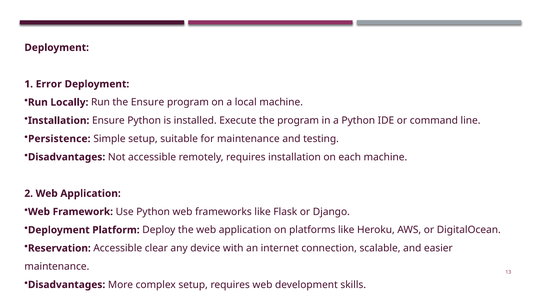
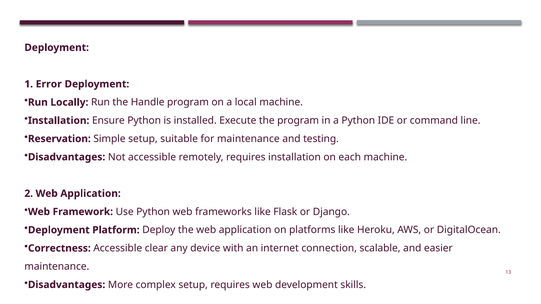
the Ensure: Ensure -> Handle
Persistence: Persistence -> Reservation
Reservation: Reservation -> Correctness
